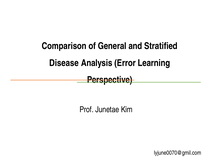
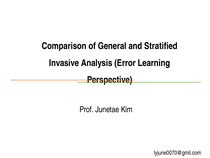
Disease: Disease -> Invasive
